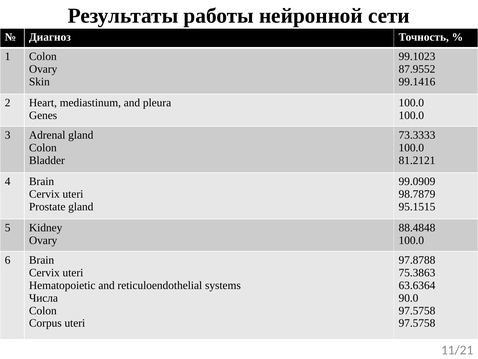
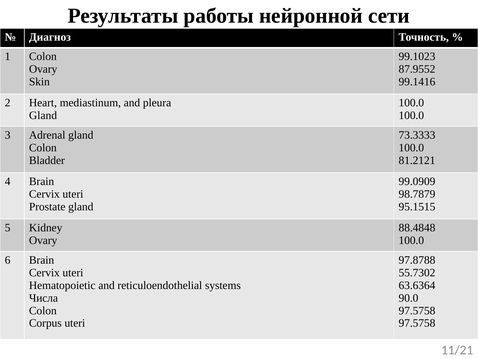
Genes at (43, 115): Genes -> Gland
75.3863: 75.3863 -> 55.7302
